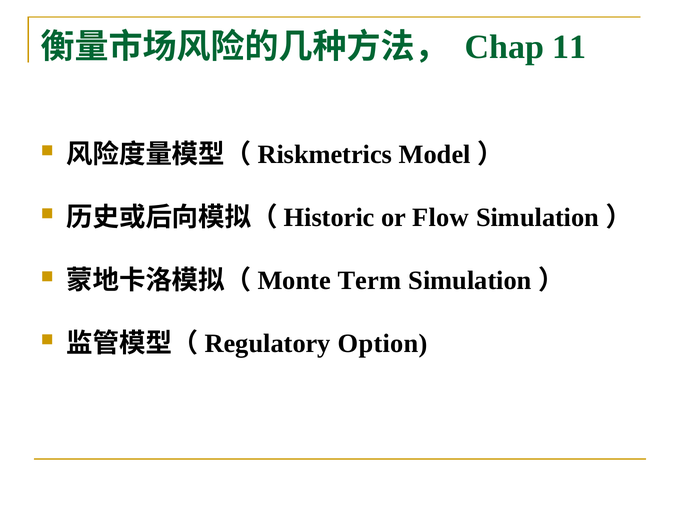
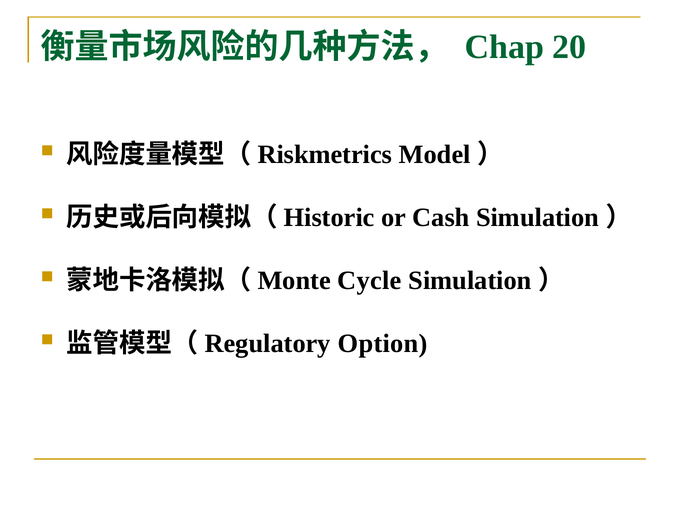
11: 11 -> 20
Flow: Flow -> Cash
Term: Term -> Cycle
